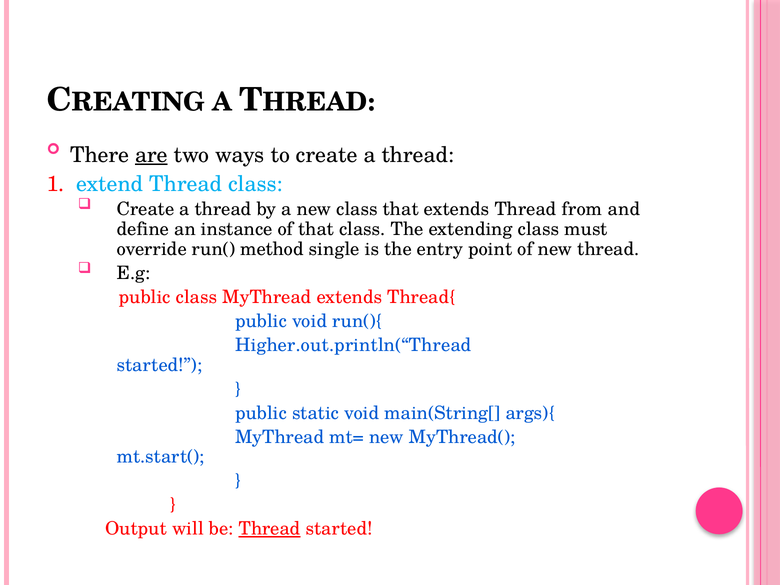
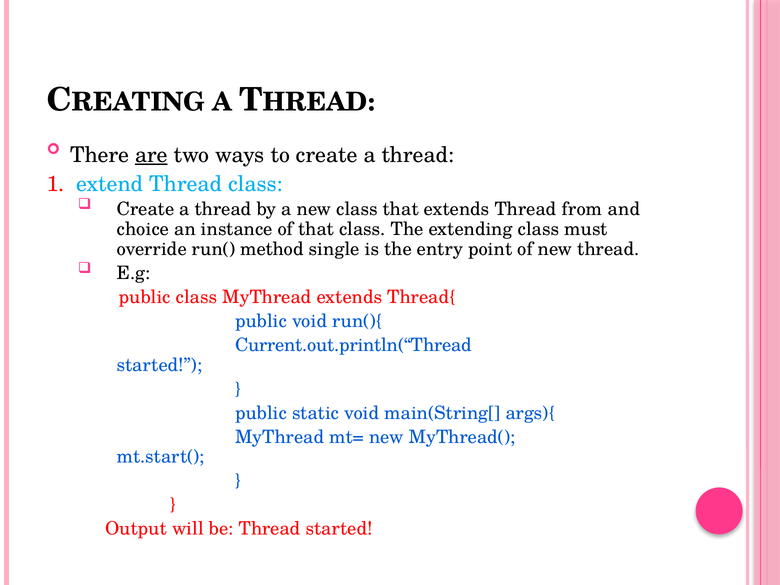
define: define -> choice
Higher.out.println(“Thread: Higher.out.println(“Thread -> Current.out.println(“Thread
Thread at (270, 529) underline: present -> none
